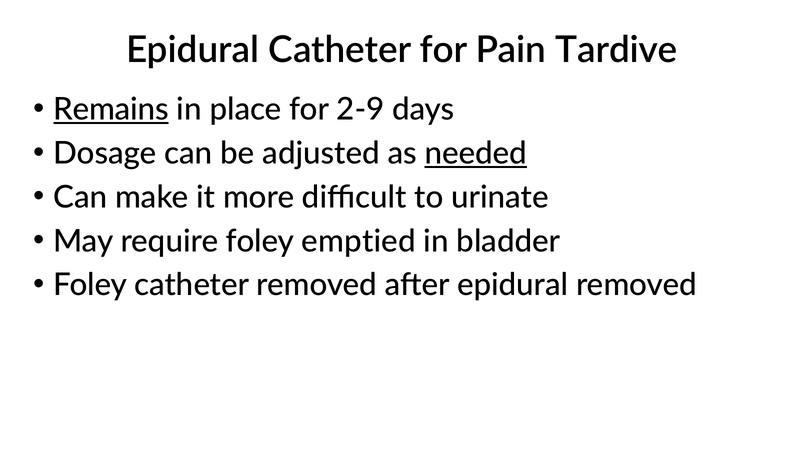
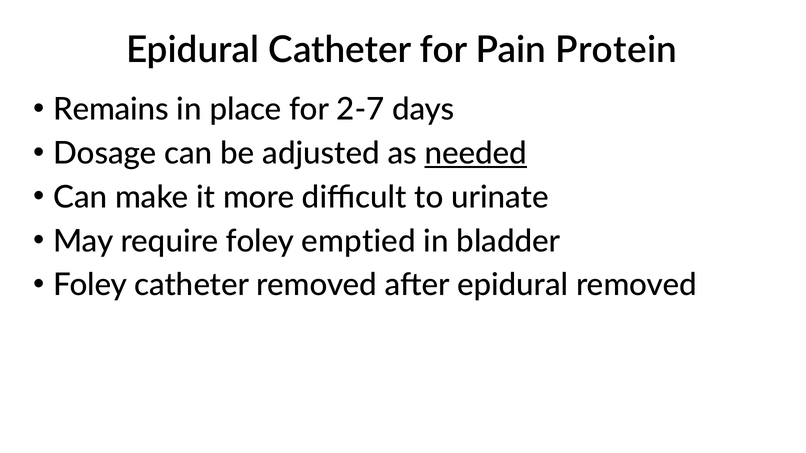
Tardive: Tardive -> Protein
Remains underline: present -> none
2-9: 2-9 -> 2-7
